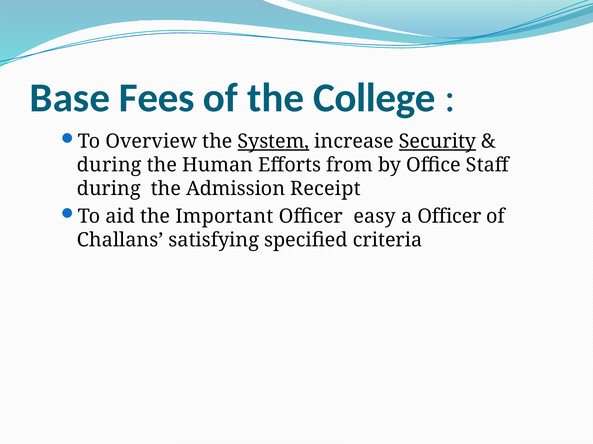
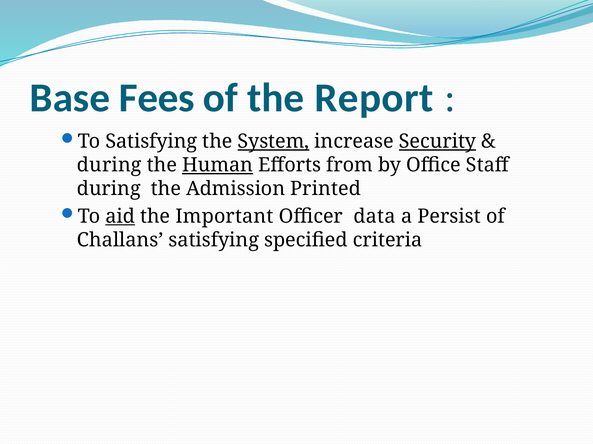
College: College -> Report
To Overview: Overview -> Satisfying
Human underline: none -> present
Receipt: Receipt -> Printed
aid underline: none -> present
easy: easy -> data
a Officer: Officer -> Persist
